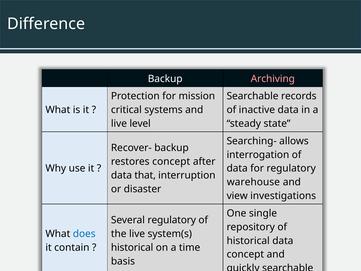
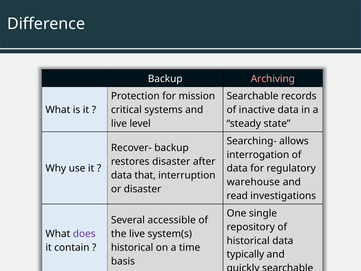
restores concept: concept -> disaster
view: view -> read
Several regulatory: regulatory -> accessible
does colour: blue -> purple
concept at (245, 254): concept -> typically
